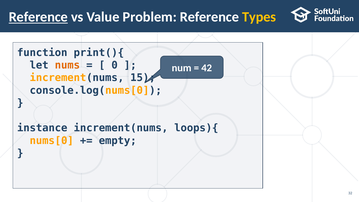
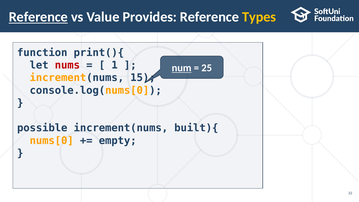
Problem: Problem -> Provides
nums colour: orange -> red
0: 0 -> 1
num underline: none -> present
42: 42 -> 25
instance: instance -> possible
loops){: loops){ -> built){
